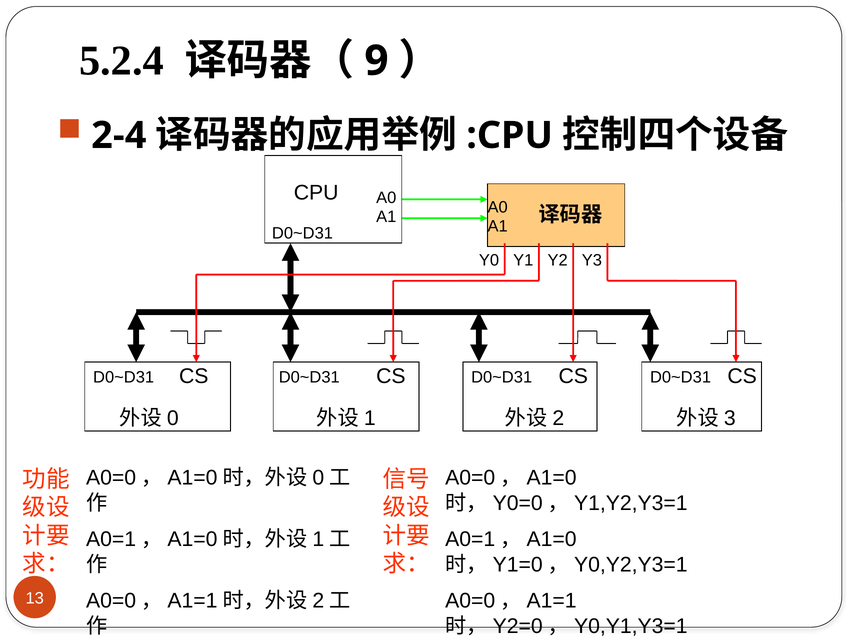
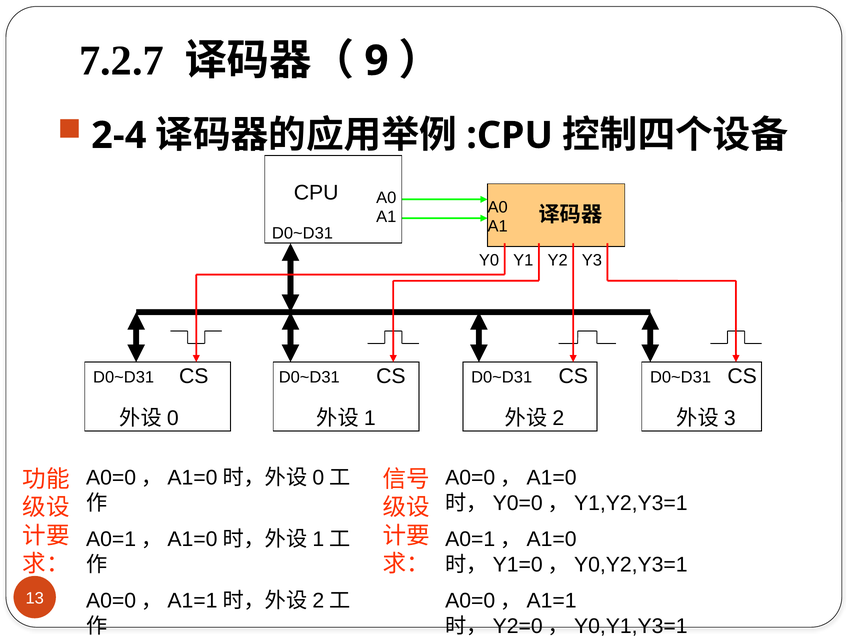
5.2.4: 5.2.4 -> 7.2.7
